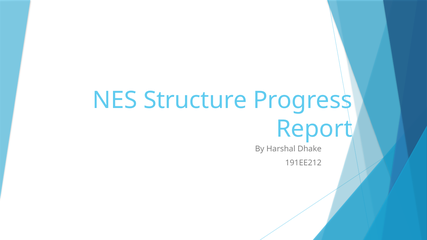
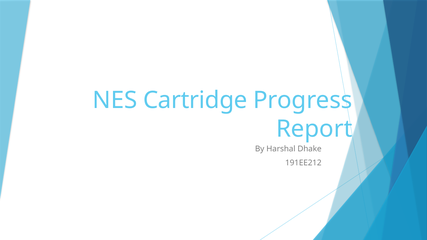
Structure: Structure -> Cartridge
